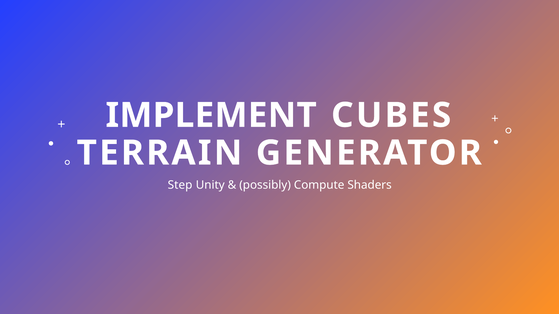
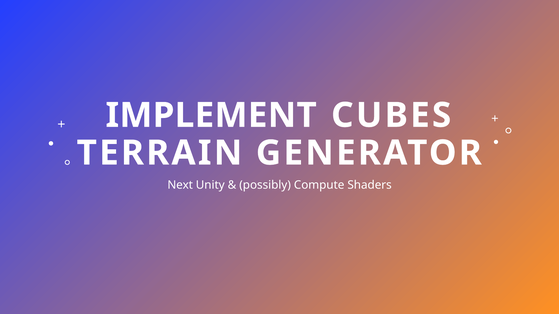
Step: Step -> Next
